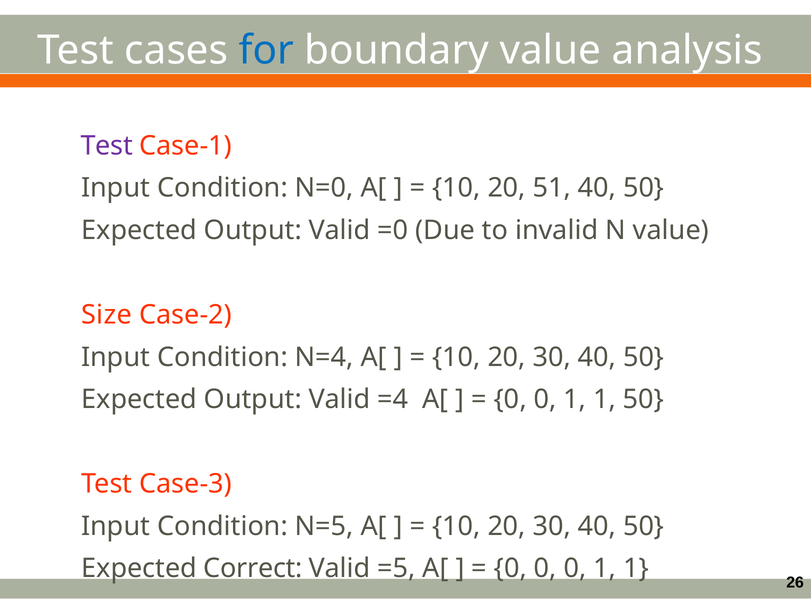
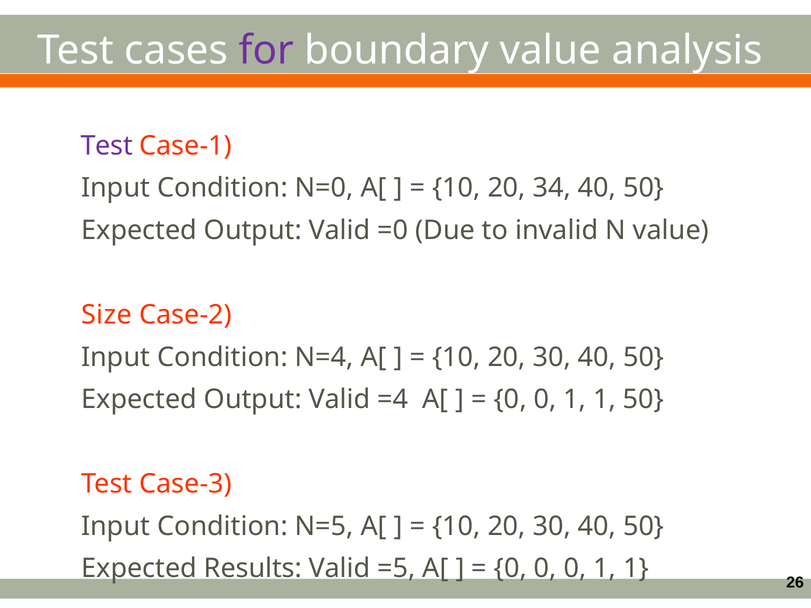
for colour: blue -> purple
51: 51 -> 34
Correct: Correct -> Results
